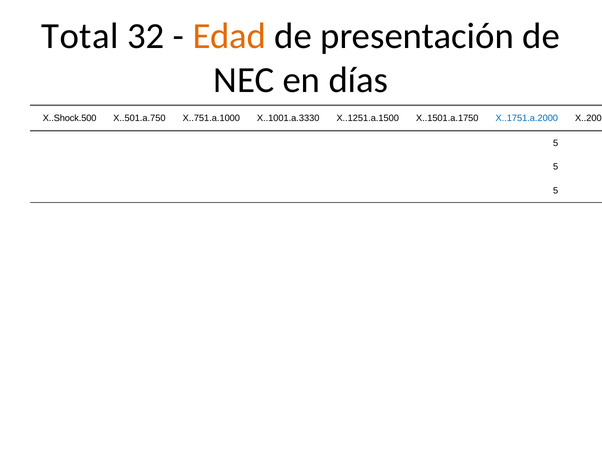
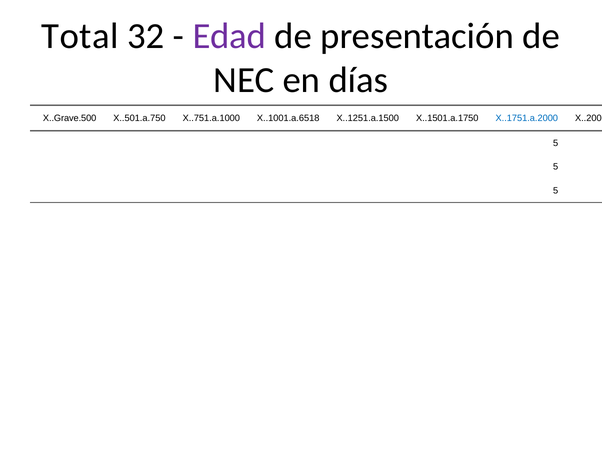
Edad colour: orange -> purple
X..Shock.500: X..Shock.500 -> X..Grave.500
X..1001.a.3330: X..1001.a.3330 -> X..1001.a.6518
